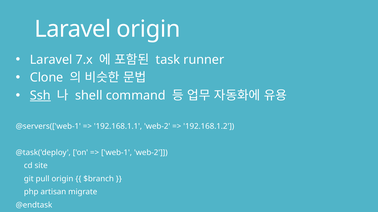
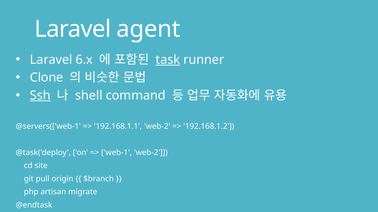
Laravel origin: origin -> agent
7.x: 7.x -> 6.x
task underline: none -> present
